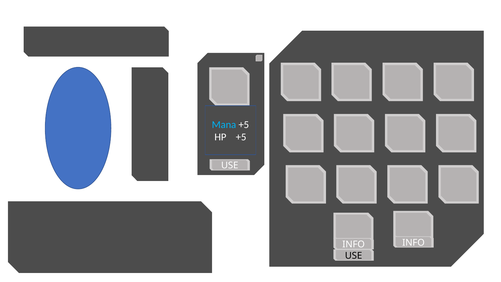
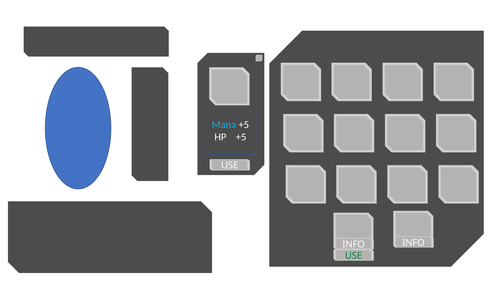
USE at (354, 255) colour: black -> green
